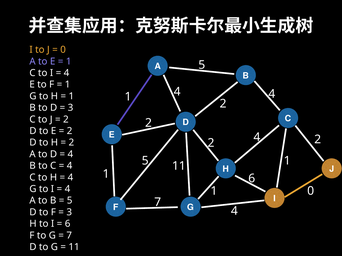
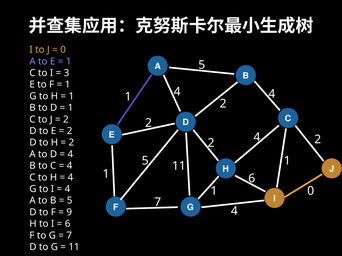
4 at (67, 73): 4 -> 3
3 at (70, 108): 3 -> 1
3 at (69, 213): 3 -> 9
